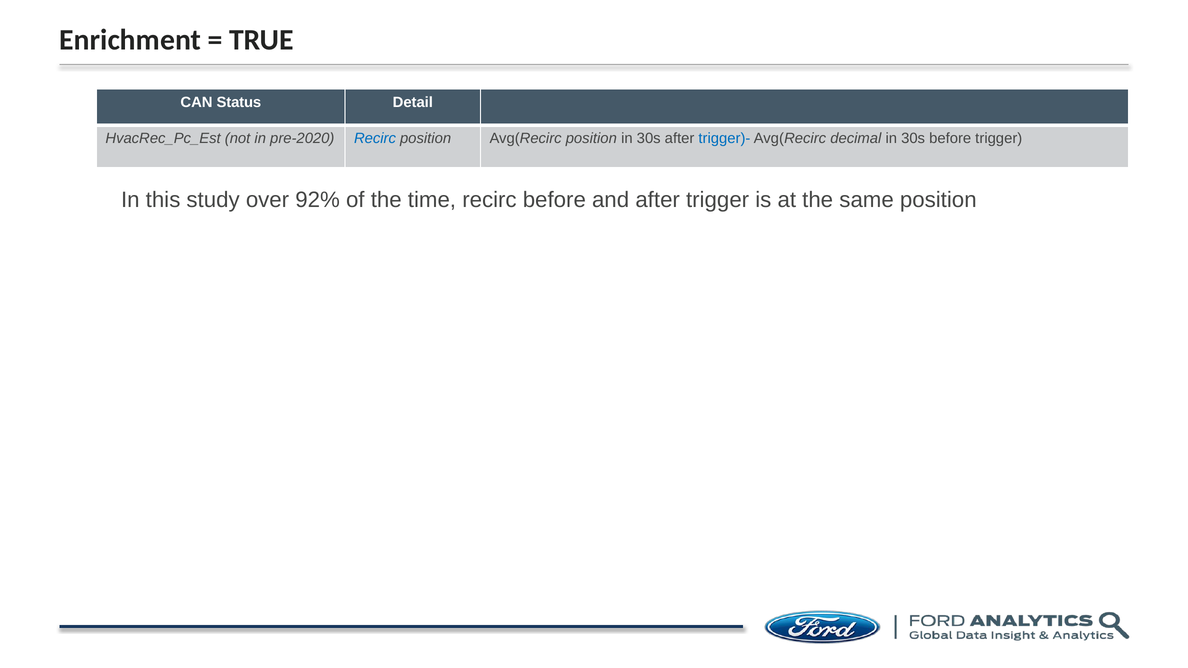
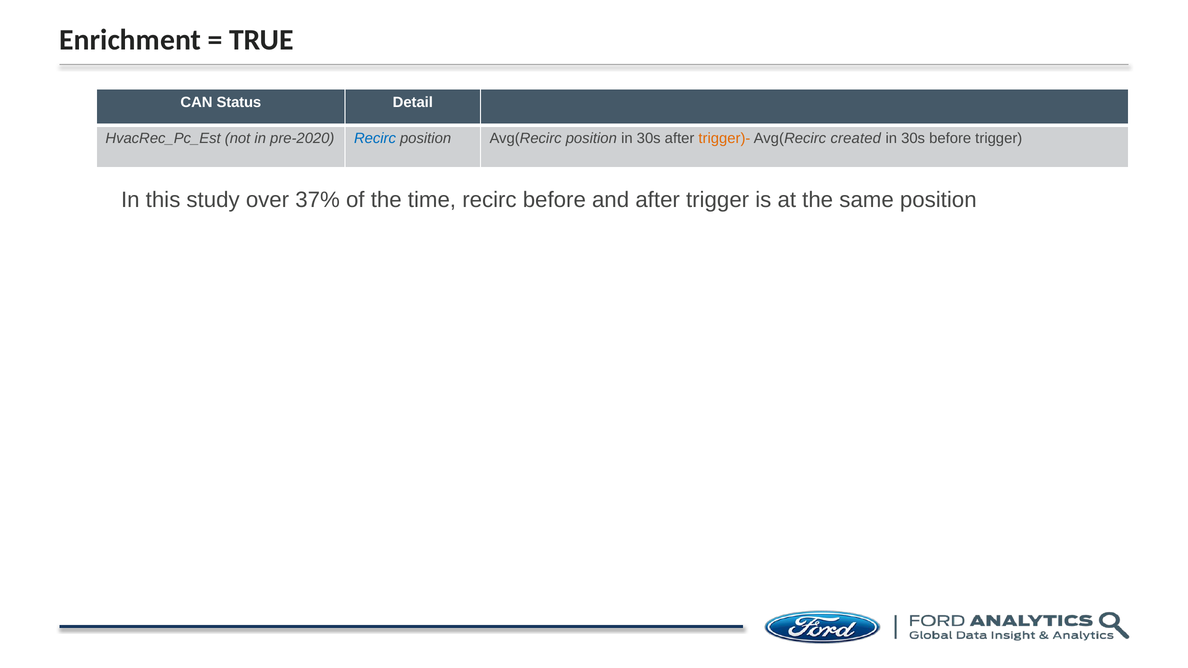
trigger)- colour: blue -> orange
decimal: decimal -> created
92%: 92% -> 37%
